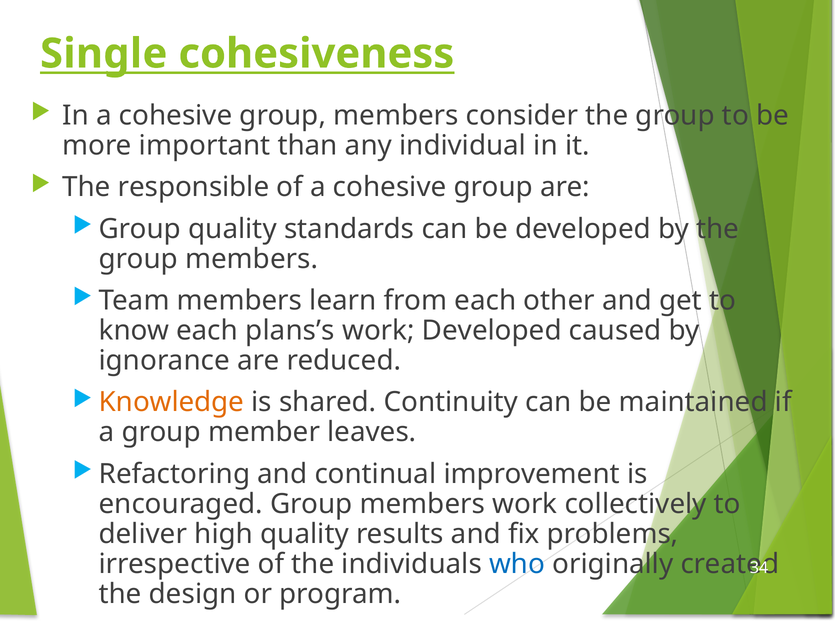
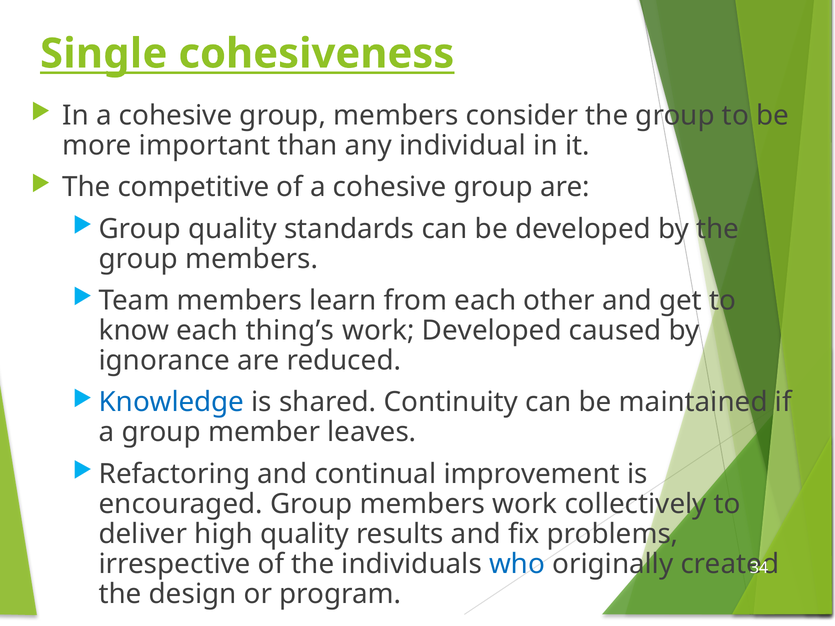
responsible: responsible -> competitive
plans’s: plans’s -> thing’s
Knowledge colour: orange -> blue
